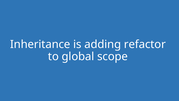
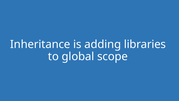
refactor: refactor -> libraries
